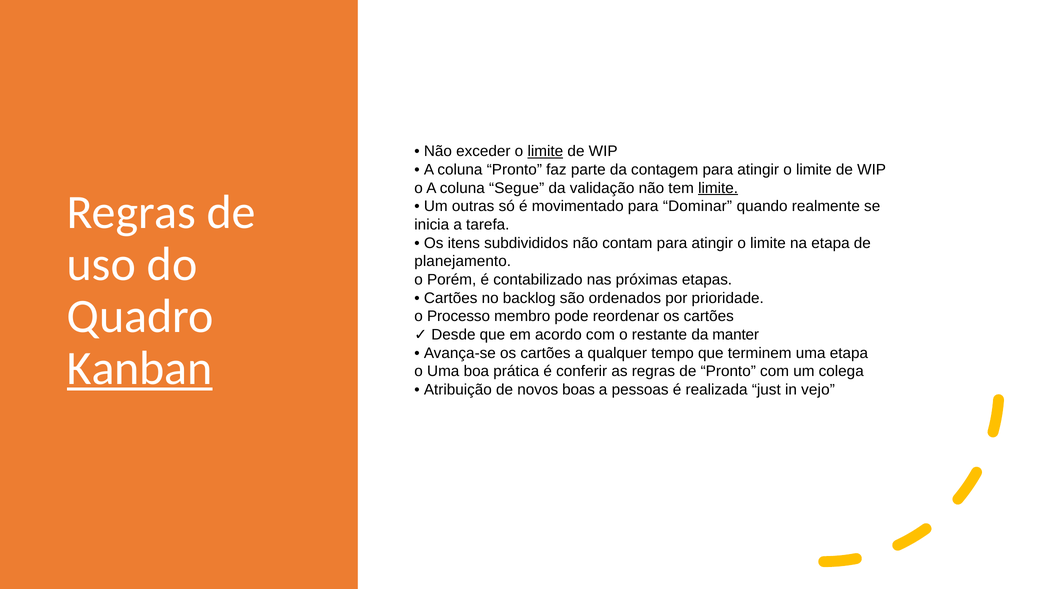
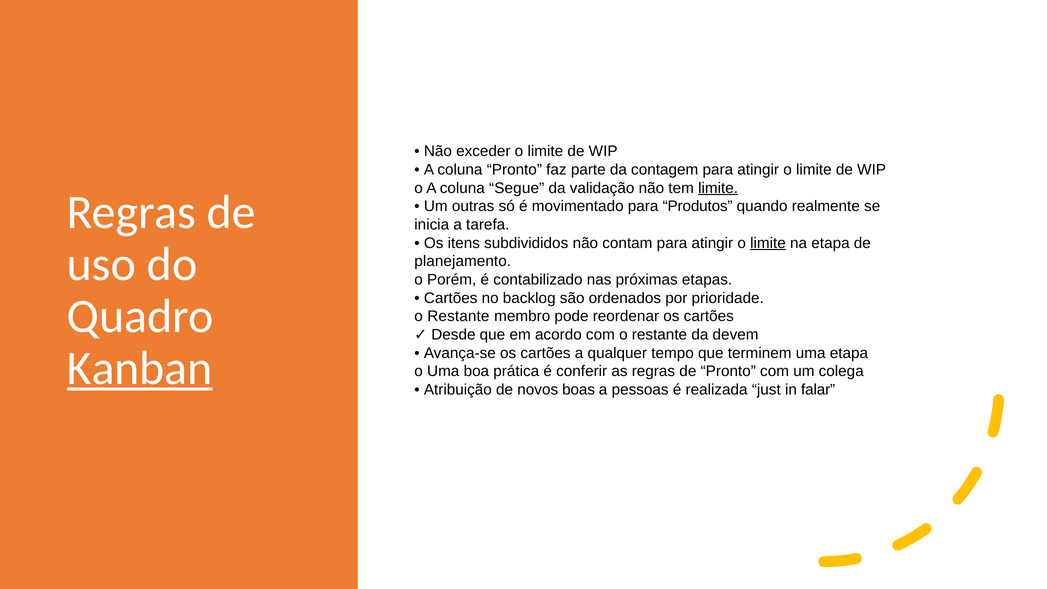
limite at (545, 151) underline: present -> none
Dominar: Dominar -> Produtos
limite at (768, 243) underline: none -> present
Processo at (459, 316): Processo -> Restante
manter: manter -> devem
vejo: vejo -> falar
